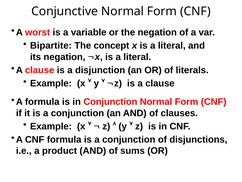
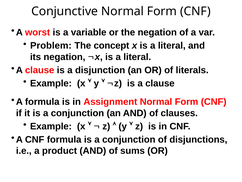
Bipartite: Bipartite -> Problem
in Conjunction: Conjunction -> Assignment
